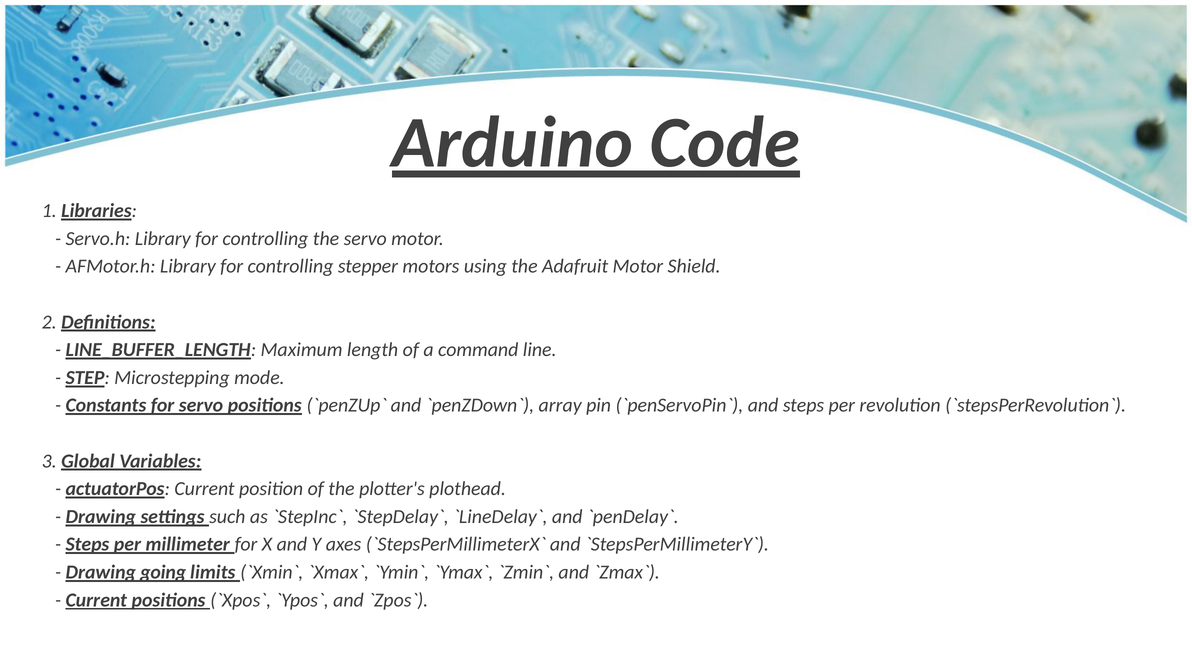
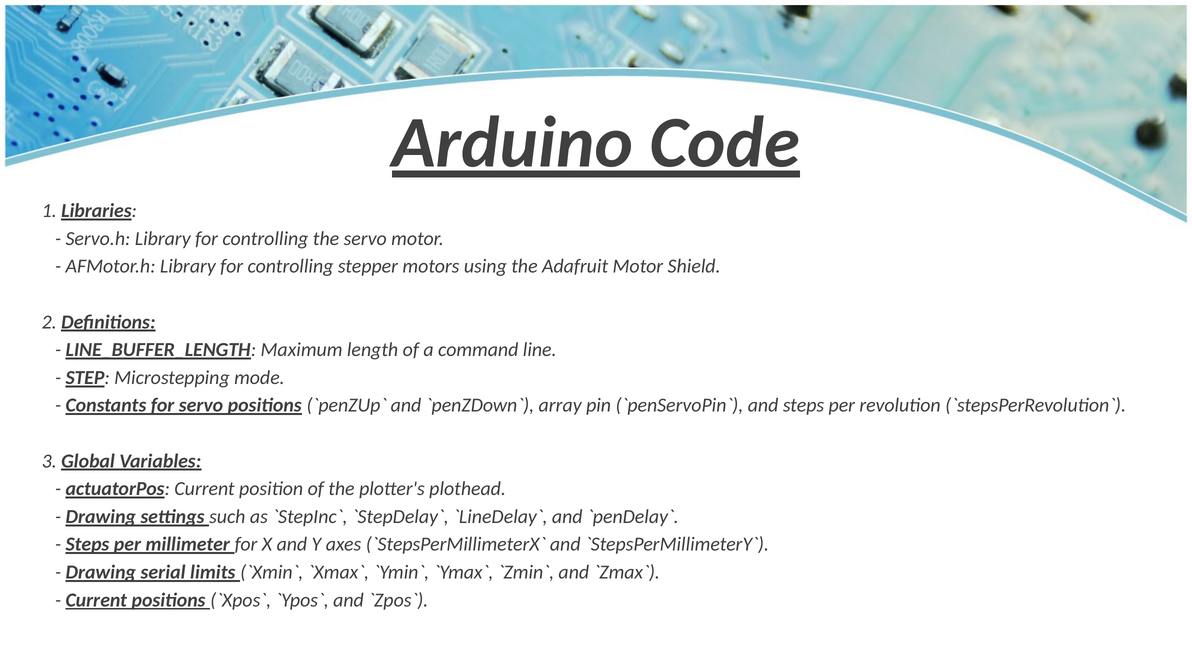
going: going -> serial
